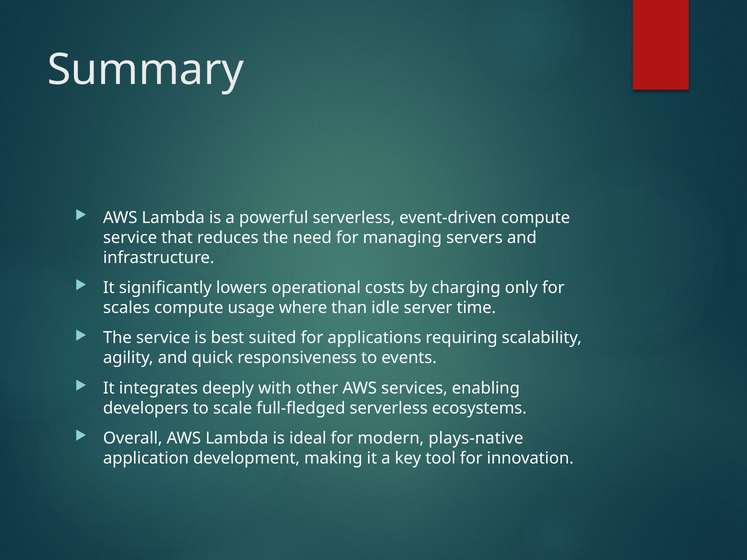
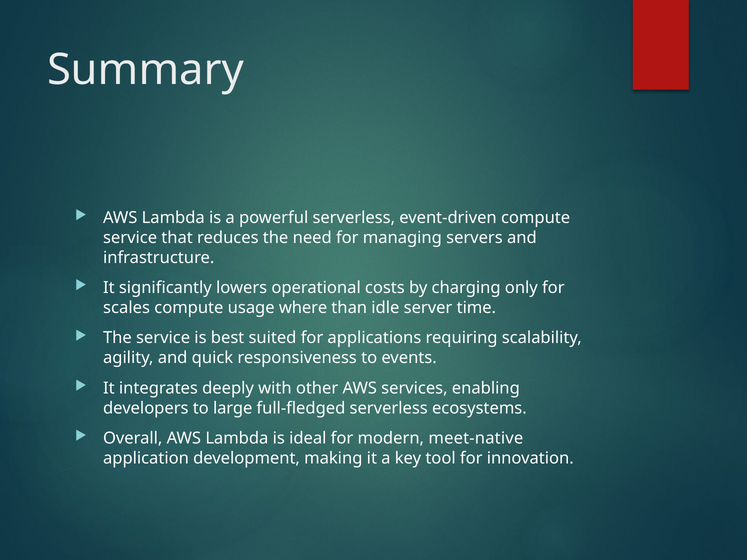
scale: scale -> large
plays-native: plays-native -> meet-native
